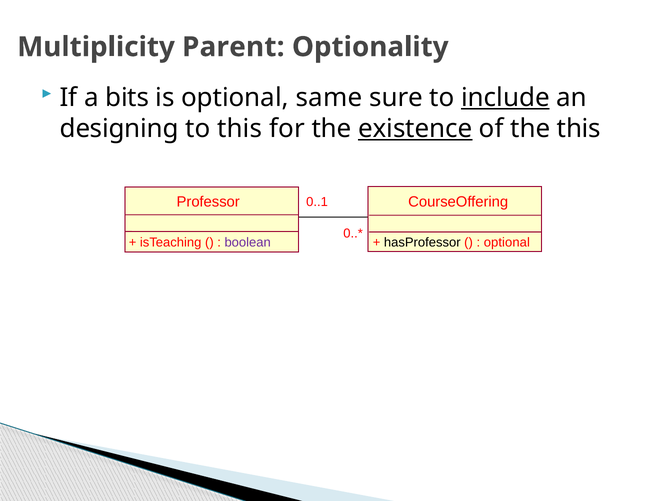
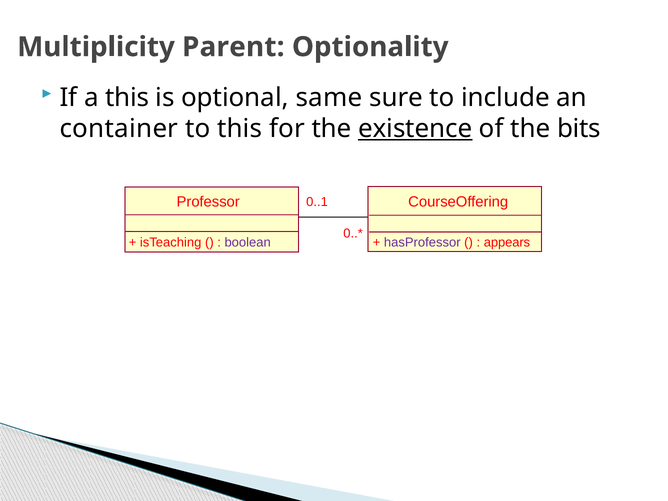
a bits: bits -> this
include underline: present -> none
designing: designing -> container
the this: this -> bits
hasProfessor colour: black -> purple
optional at (507, 242): optional -> appears
